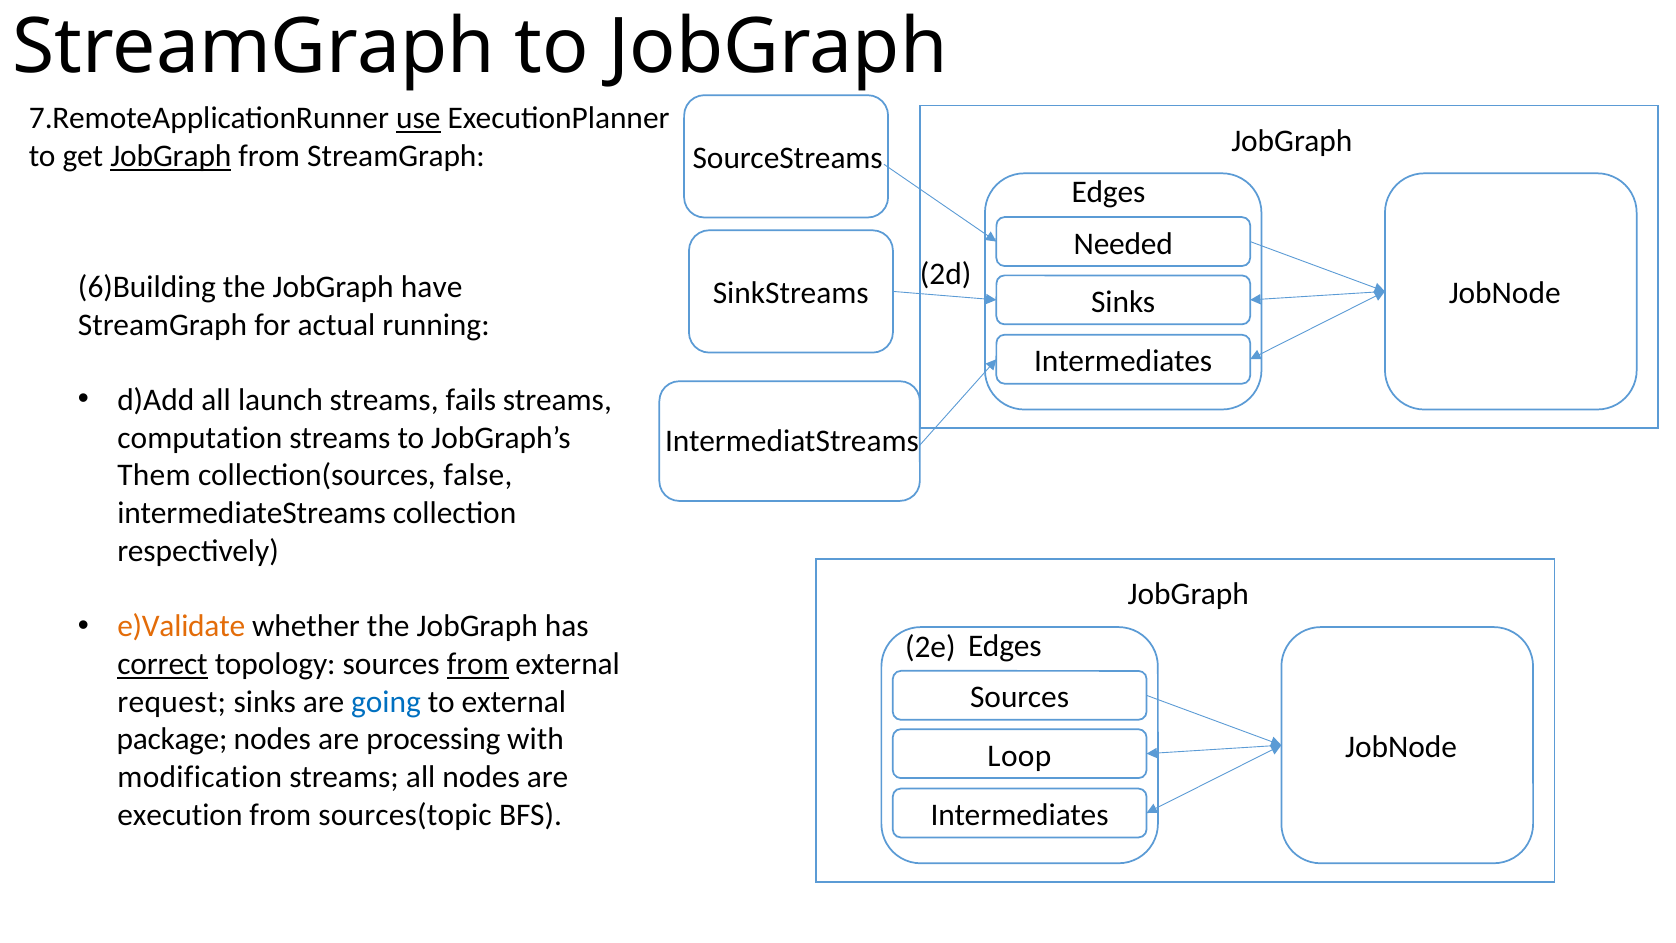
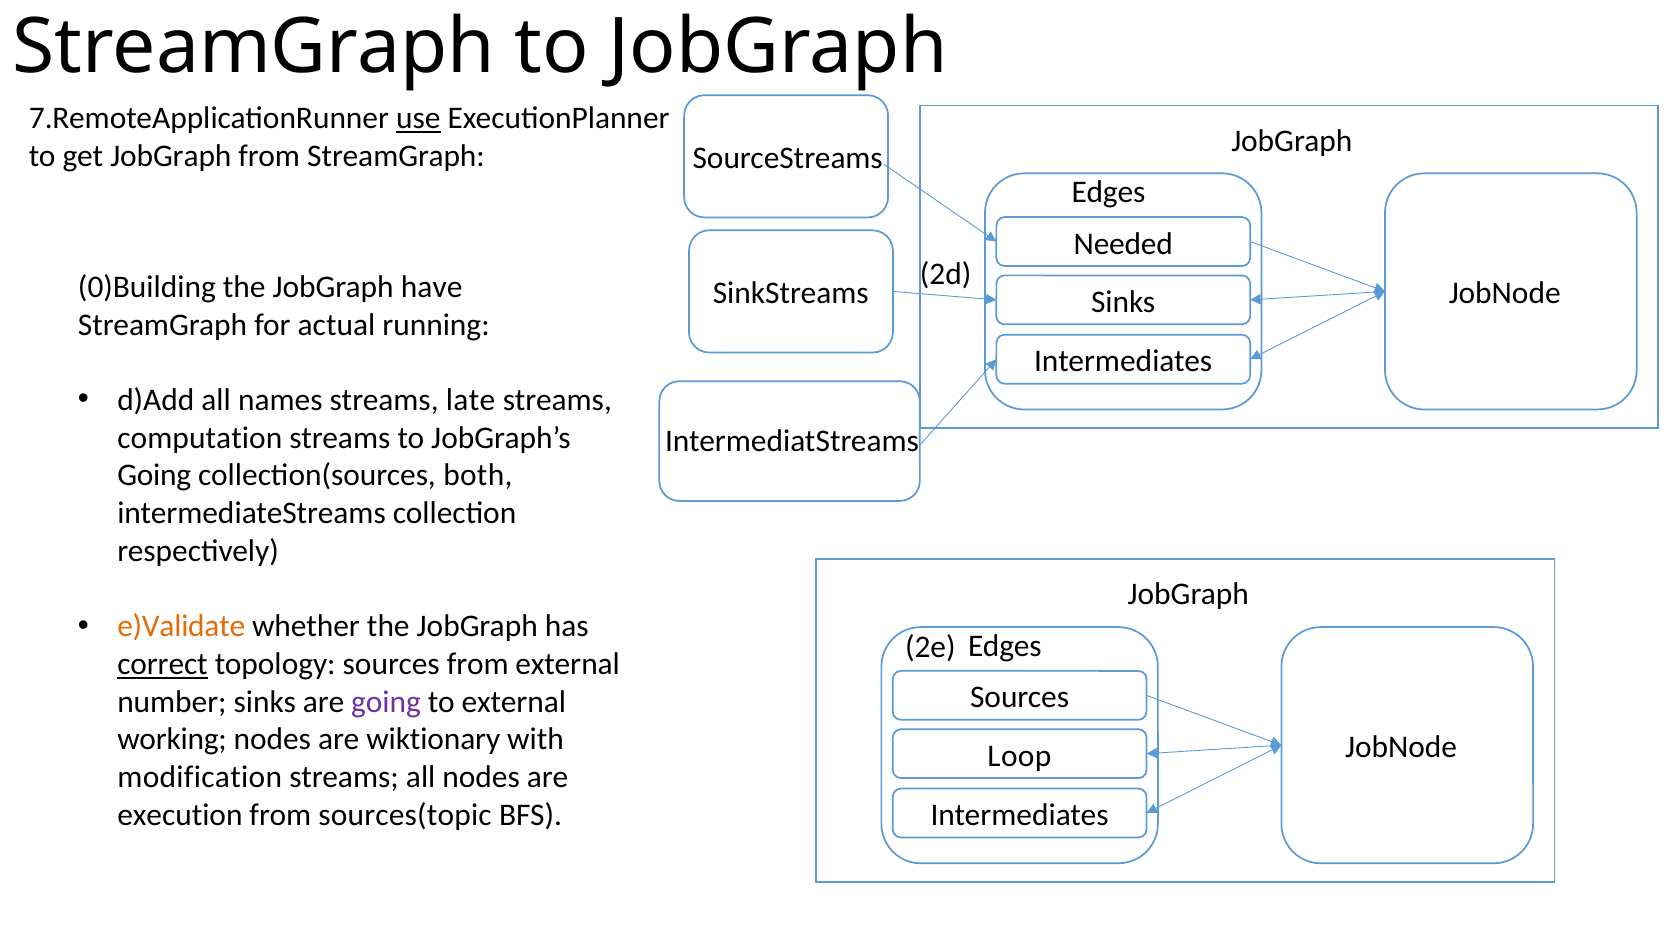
JobGraph at (171, 156) underline: present -> none
6)Building: 6)Building -> 0)Building
launch: launch -> names
fails: fails -> late
Them at (154, 475): Them -> Going
false: false -> both
from at (478, 664) underline: present -> none
request: request -> number
going at (386, 702) colour: blue -> purple
package: package -> working
processing: processing -> wiktionary
